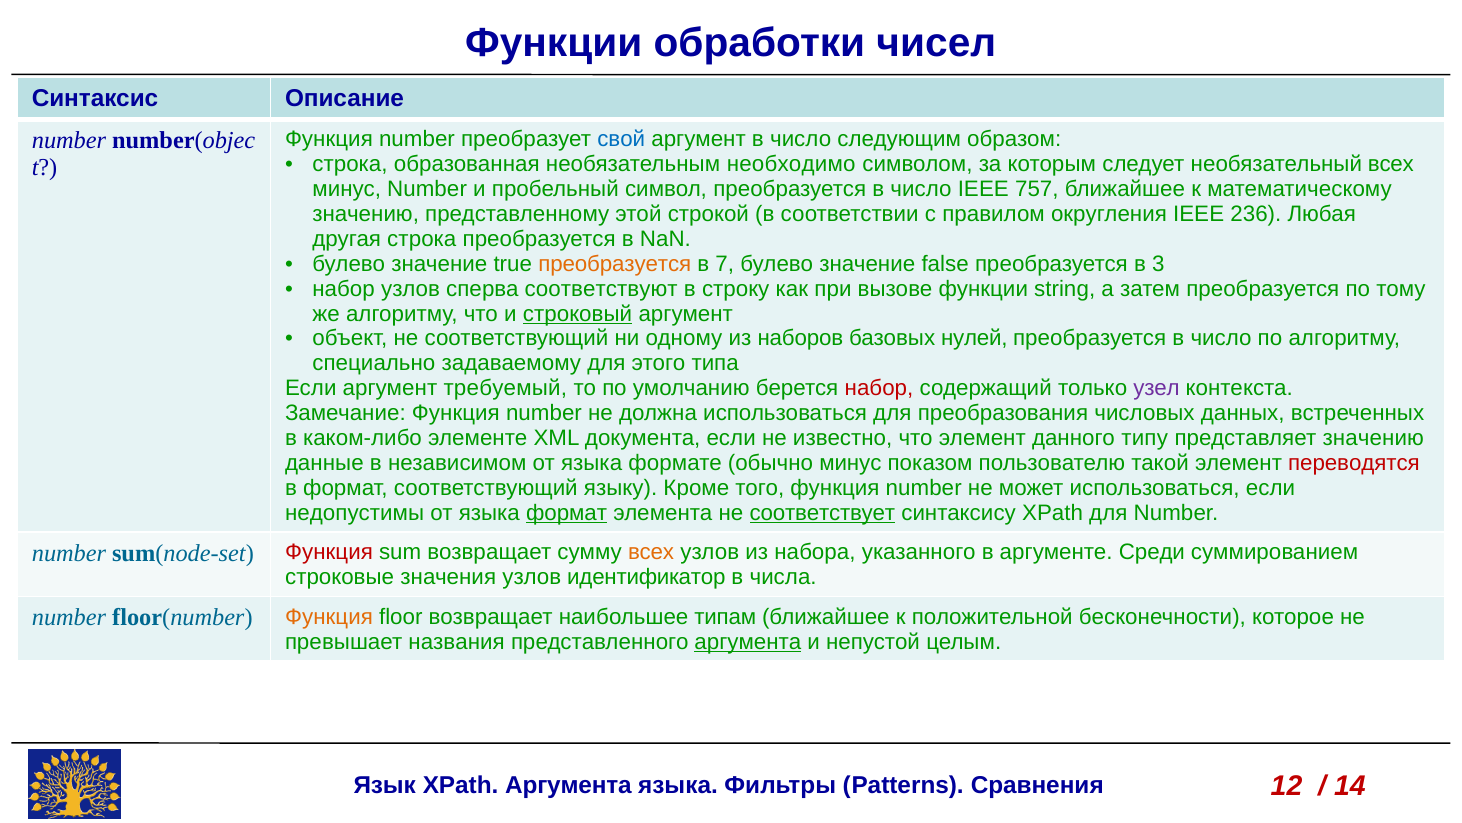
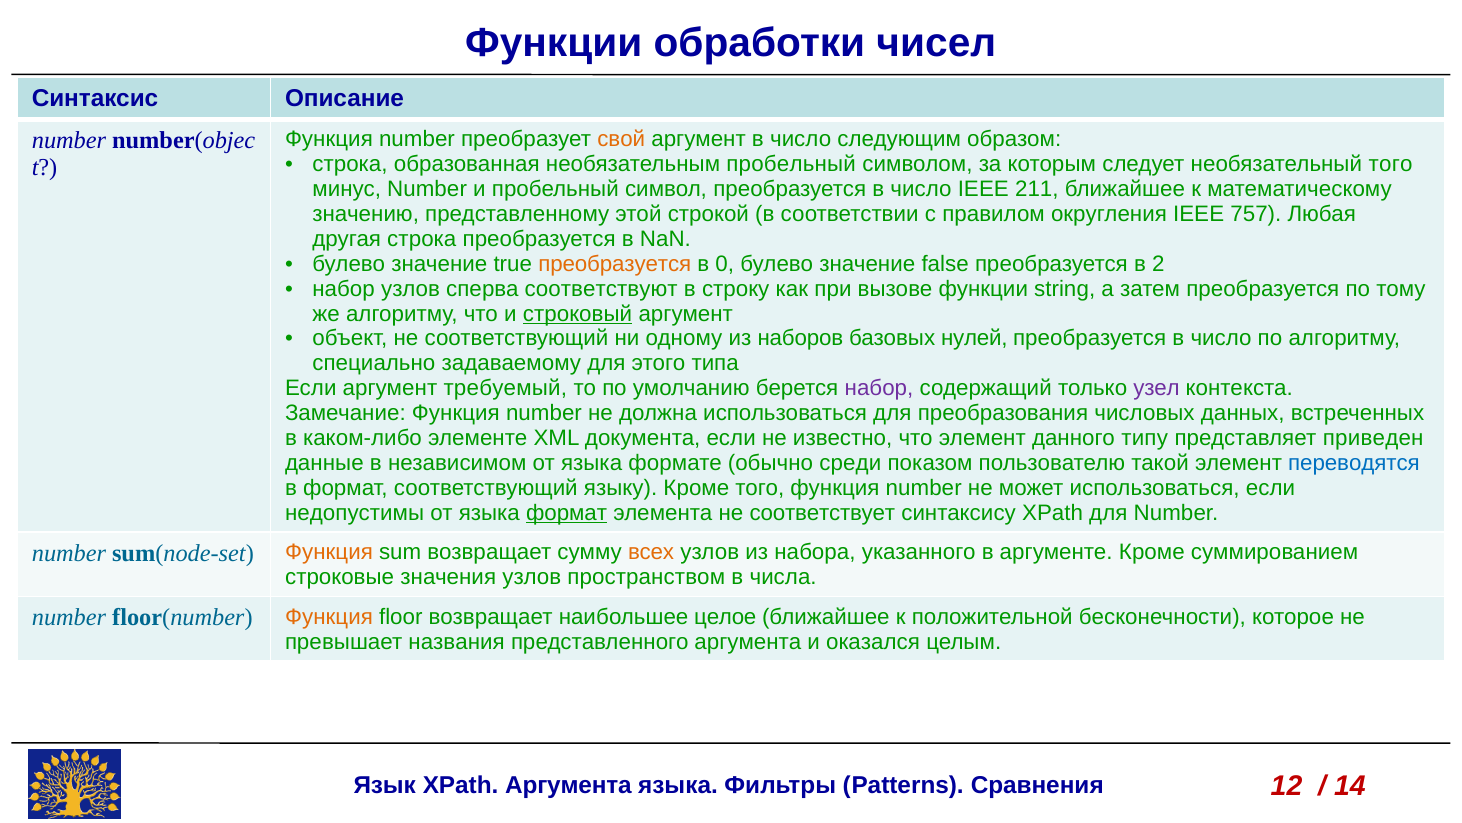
свой colour: blue -> orange
необязательным необходимо: необходимо -> пробельный
необязательный всех: всех -> того
757: 757 -> 211
236: 236 -> 757
7: 7 -> 0
3: 3 -> 2
набор at (879, 388) colour: red -> purple
представляет значению: значению -> приведен
обычно минус: минус -> среди
переводятся colour: red -> blue
соответствует underline: present -> none
Функция at (329, 552) colour: red -> orange
аргументе Среди: Среди -> Кроме
идентификатор: идентификатор -> пространством
типам: типам -> целое
аргумента at (748, 641) underline: present -> none
непустой: непустой -> оказался
